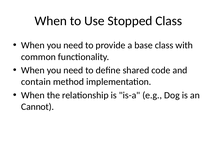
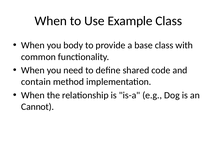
Stopped: Stopped -> Example
need at (73, 46): need -> body
